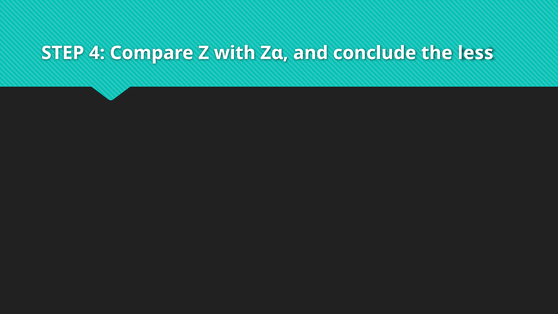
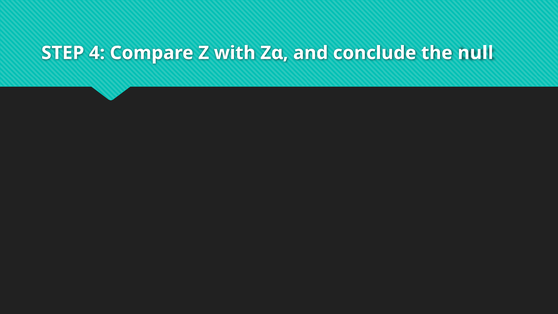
less: less -> null
